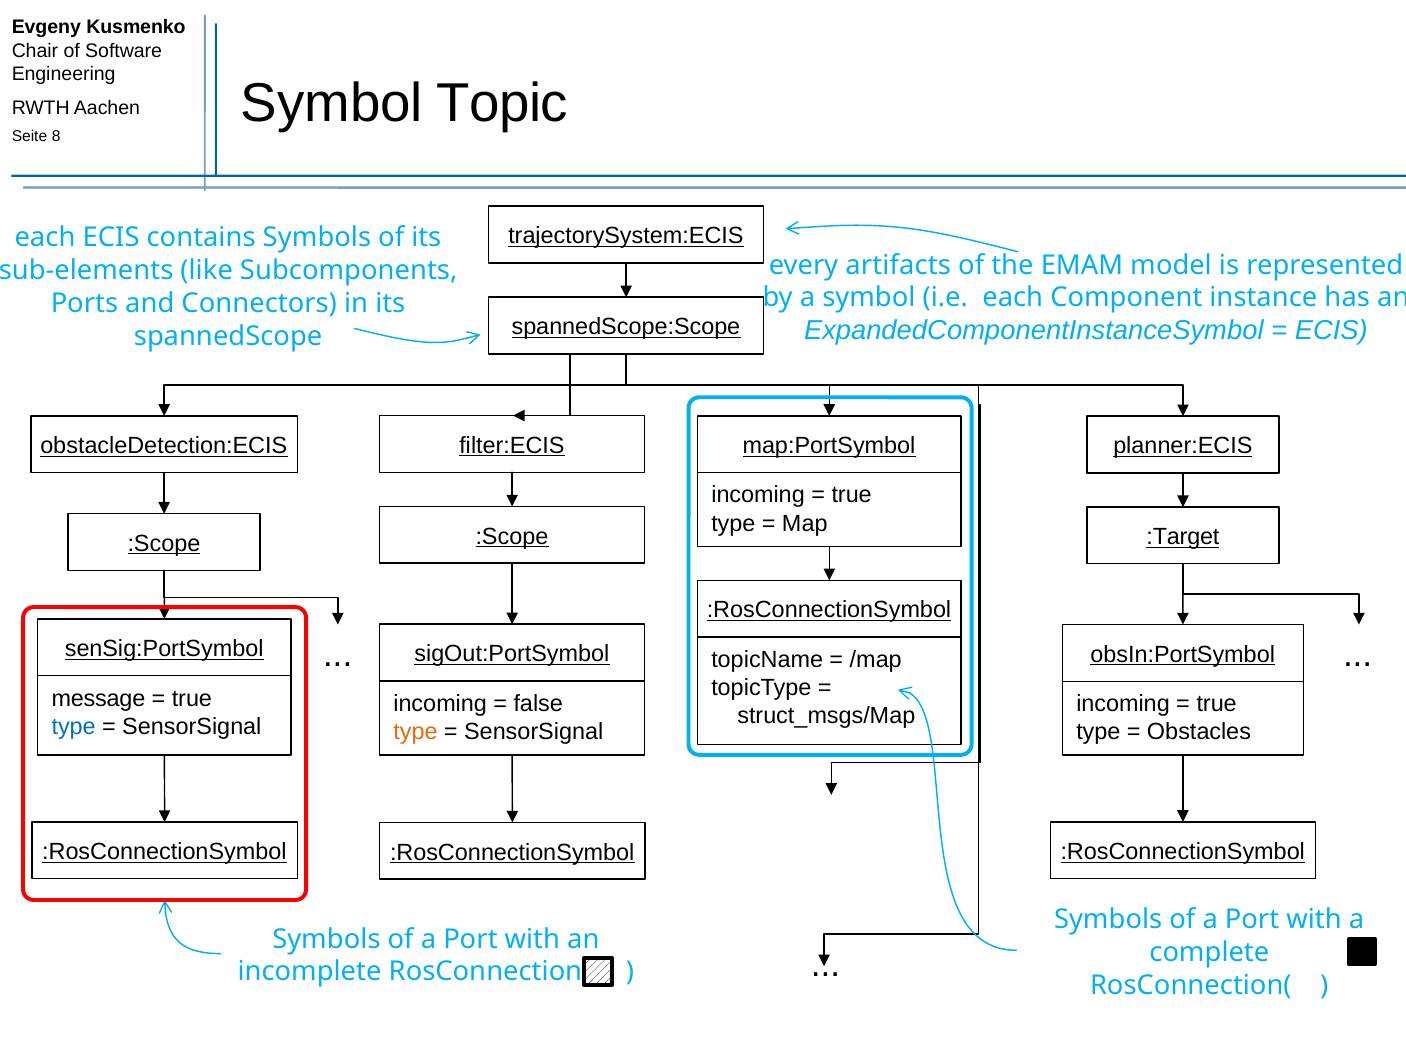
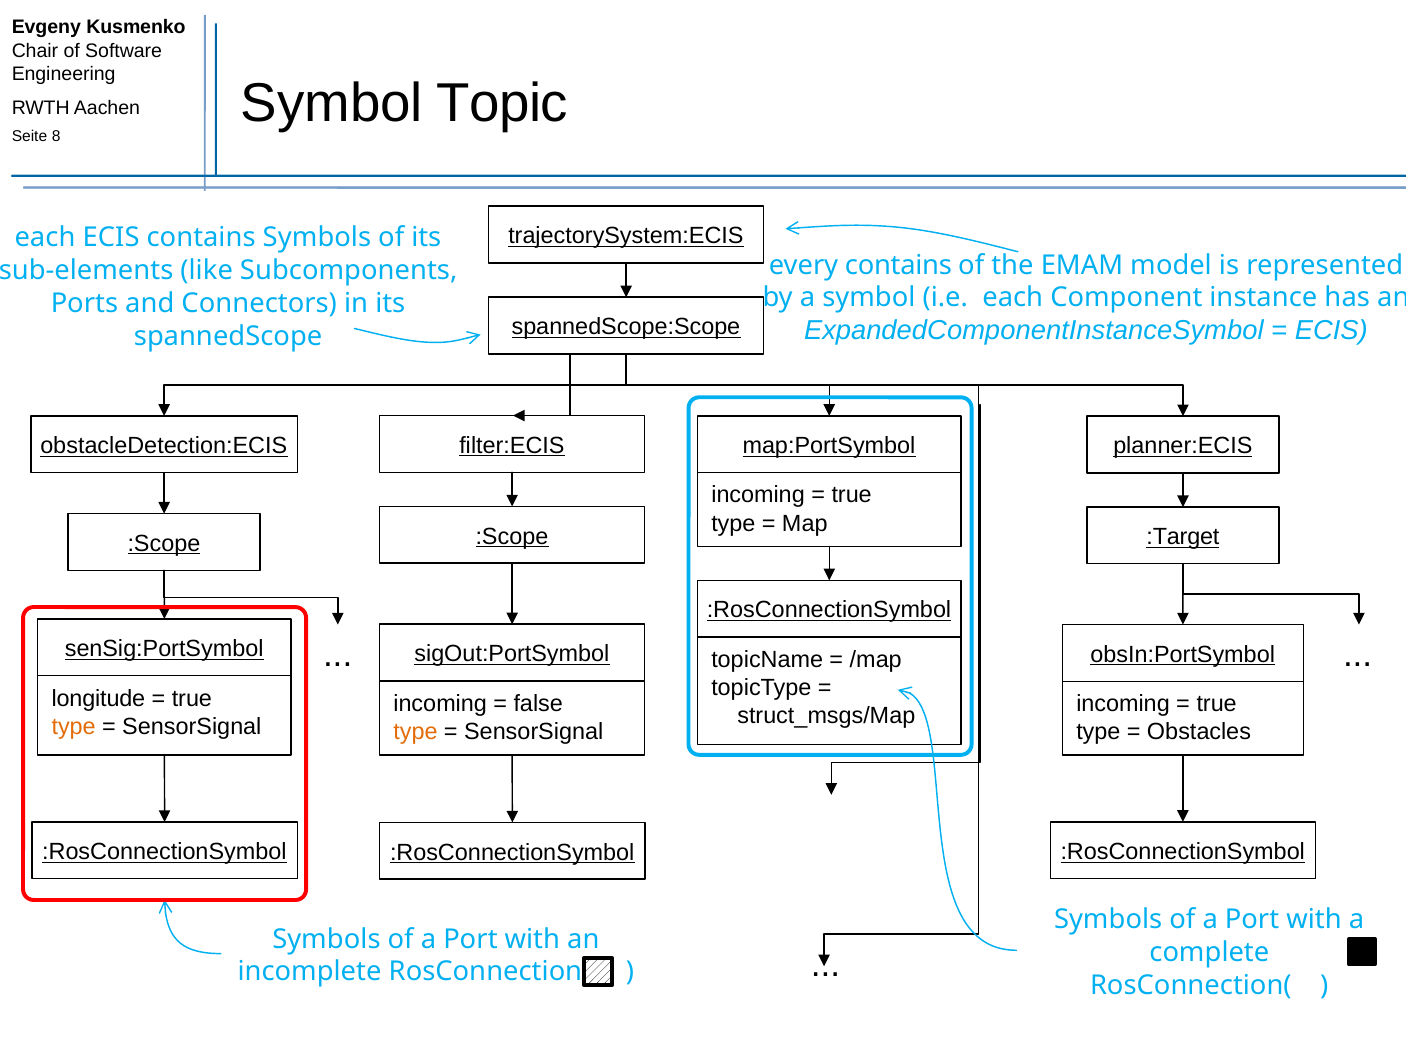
every artifacts: artifacts -> contains
message: message -> longitude
type at (74, 726) colour: blue -> orange
